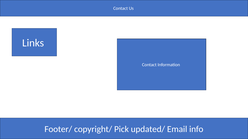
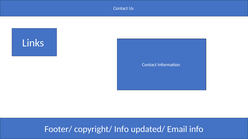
copyright/ Pick: Pick -> Info
